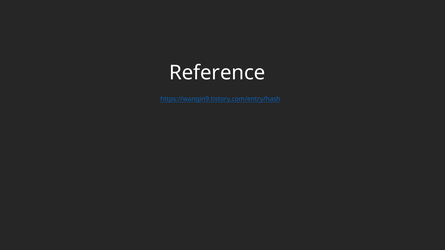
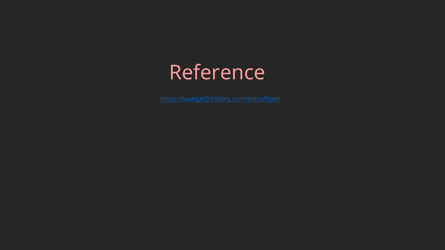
Reference colour: white -> pink
